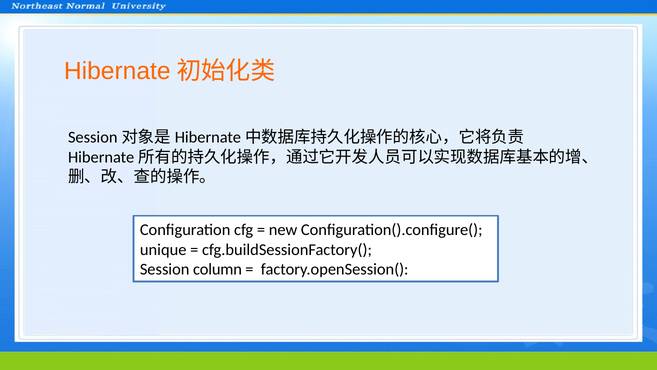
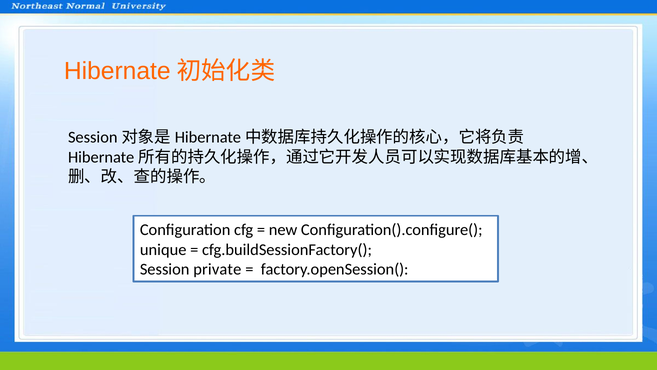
column: column -> private
